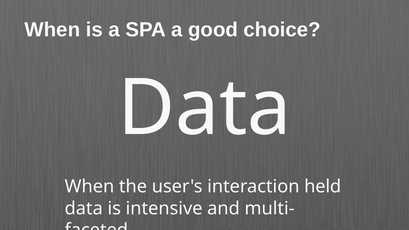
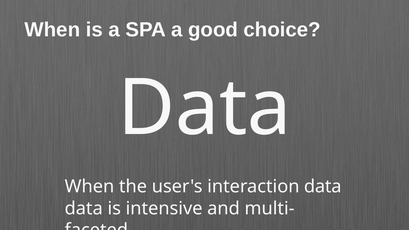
interaction held: held -> data
